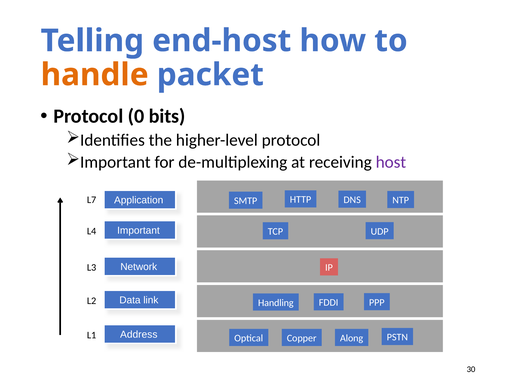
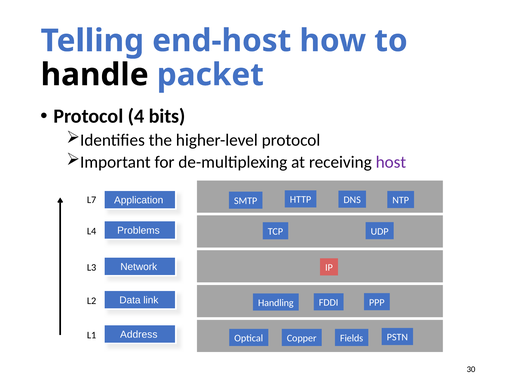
handle colour: orange -> black
0: 0 -> 4
Important at (138, 230): Important -> Problems
Along: Along -> Fields
